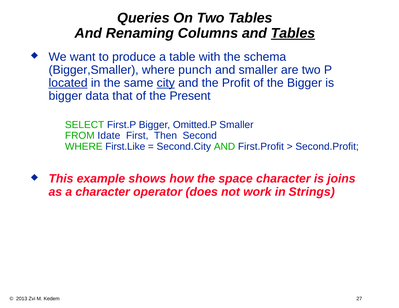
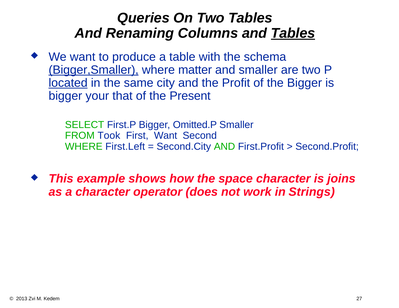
Bigger,Smaller underline: none -> present
punch: punch -> matter
city underline: present -> none
data: data -> your
Idate: Idate -> Took
First Then: Then -> Want
First.Like: First.Like -> First.Left
